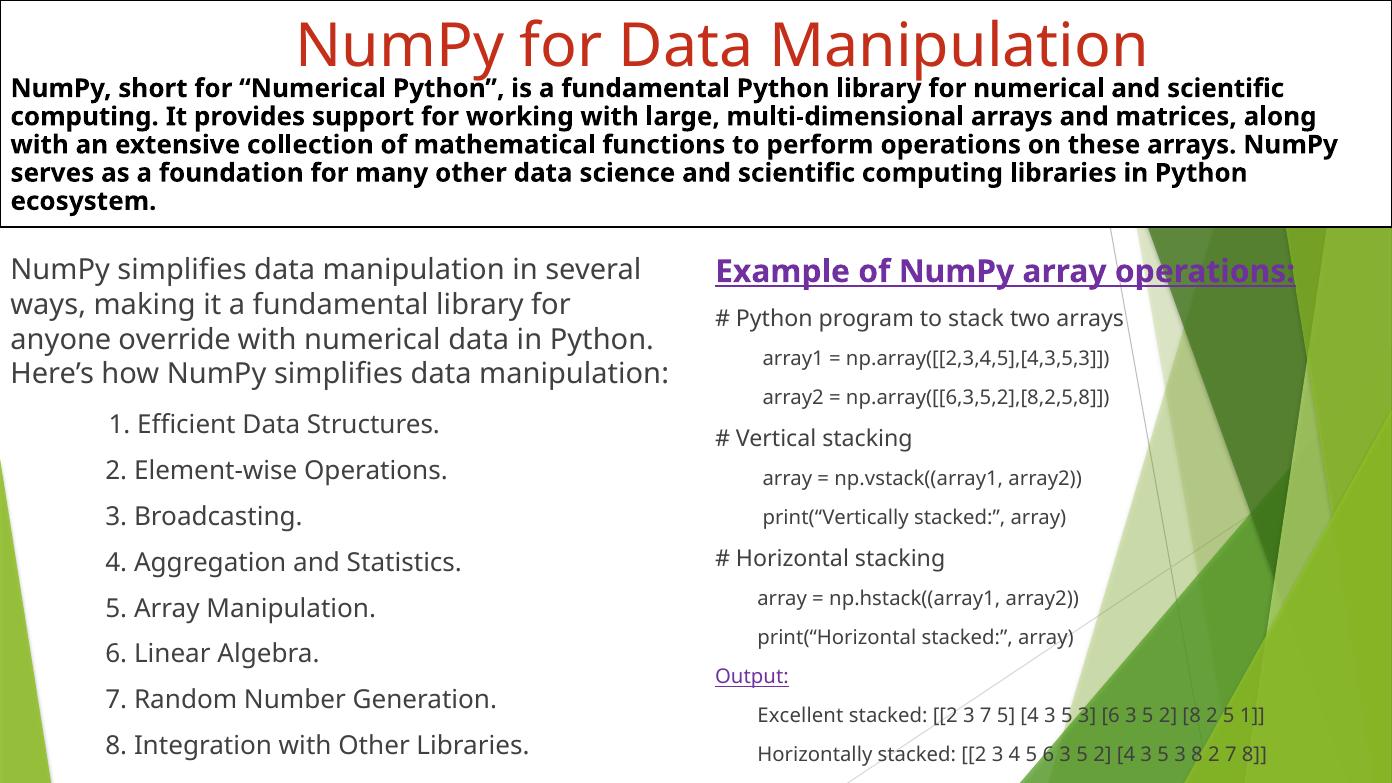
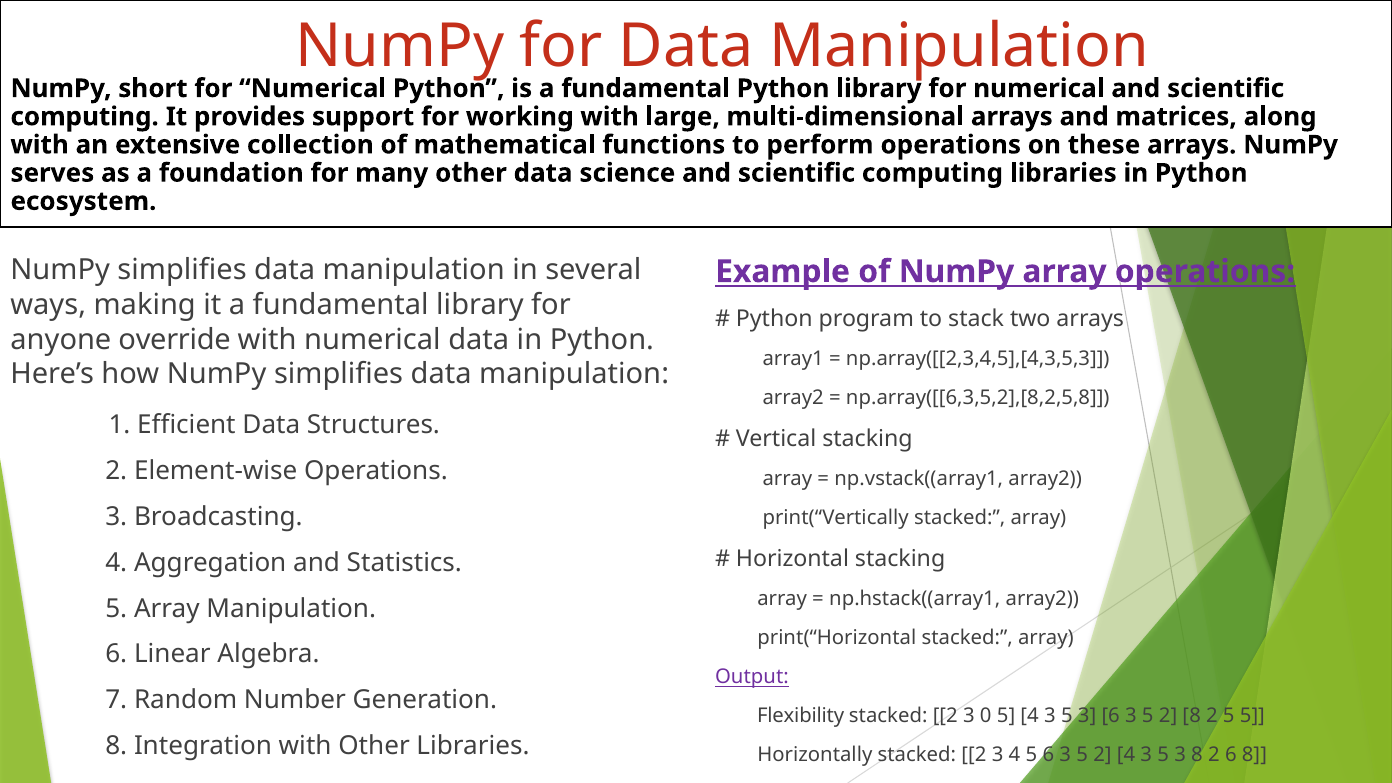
Excellent: Excellent -> Flexibility
3 7: 7 -> 0
5 1: 1 -> 5
2 7: 7 -> 6
